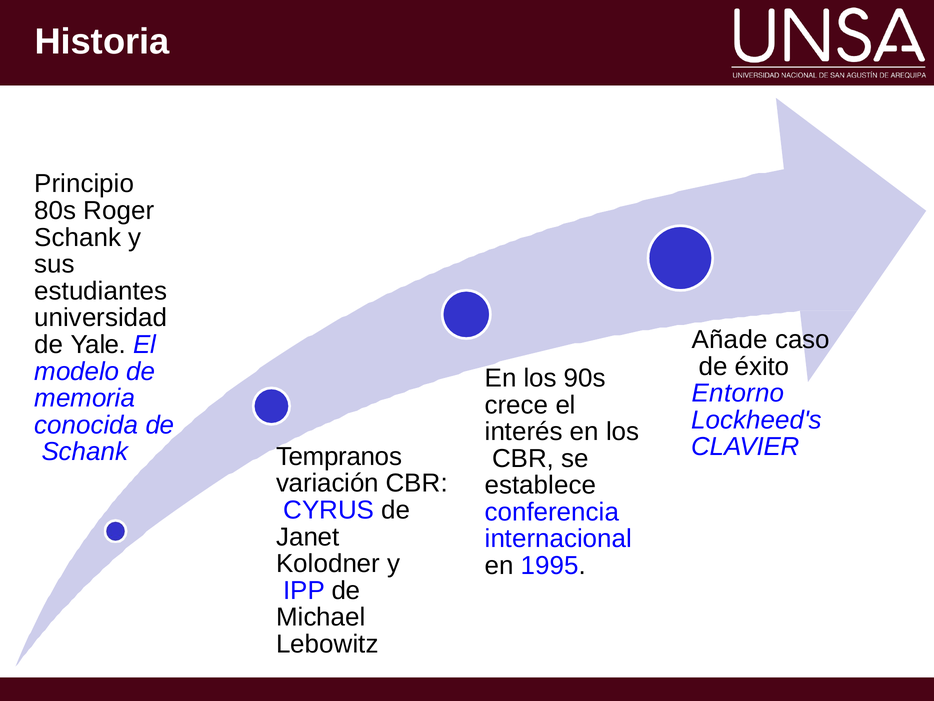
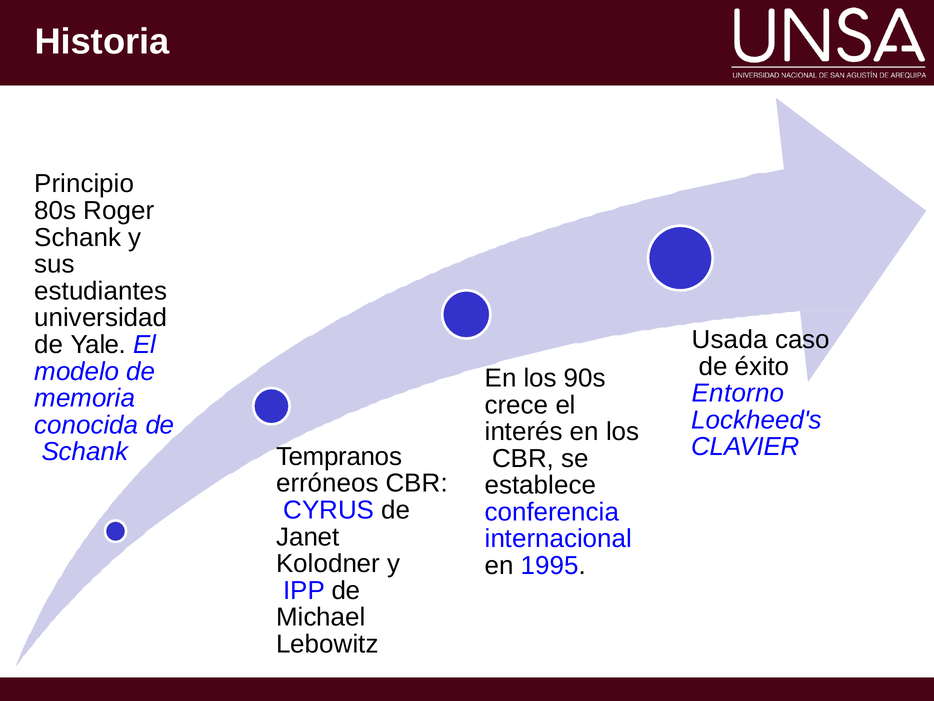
Añade: Añade -> Usada
variación: variación -> erróneos
